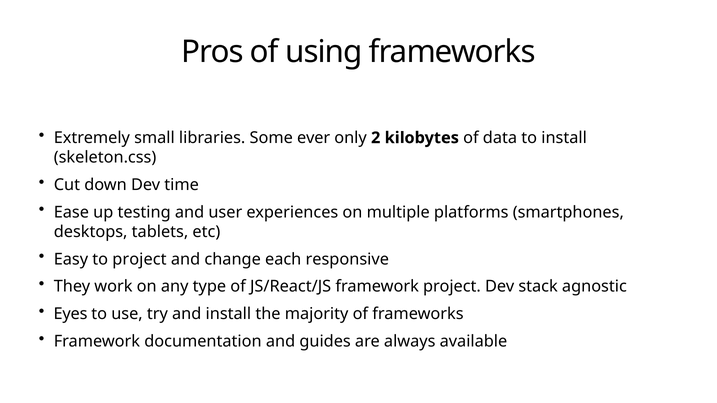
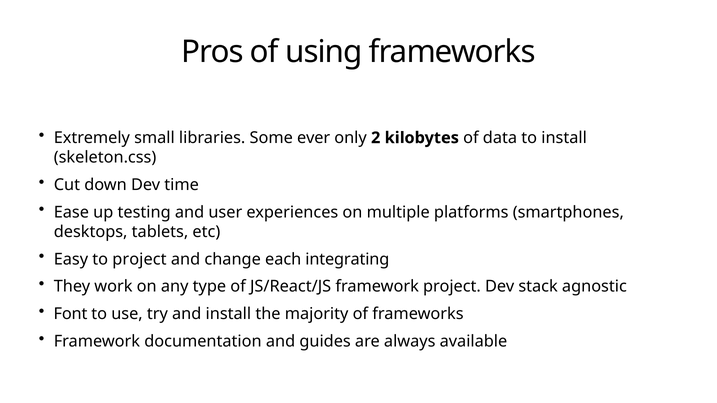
responsive: responsive -> integrating
Eyes: Eyes -> Font
